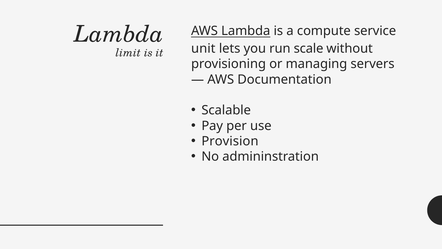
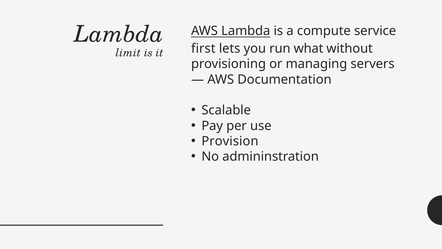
unit: unit -> first
scale: scale -> what
